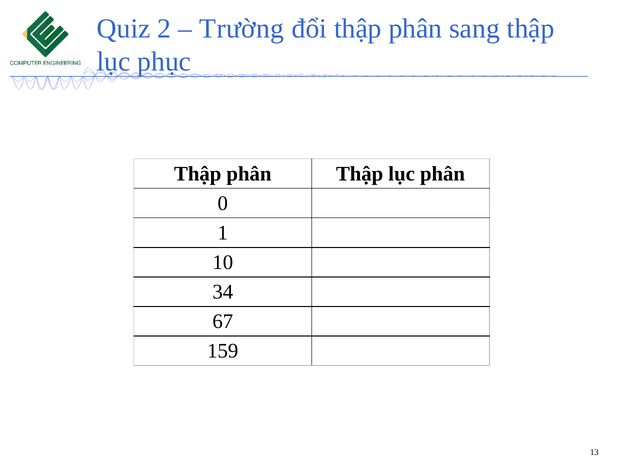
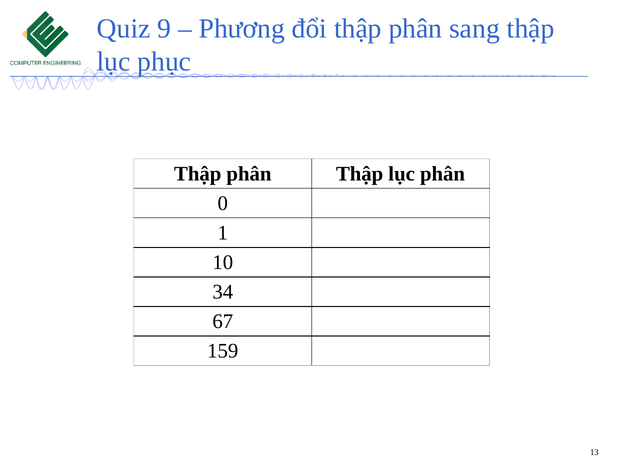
2: 2 -> 9
Trường: Trường -> Phương
